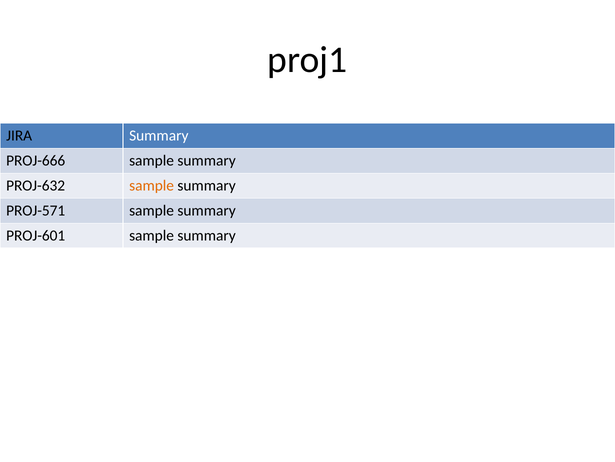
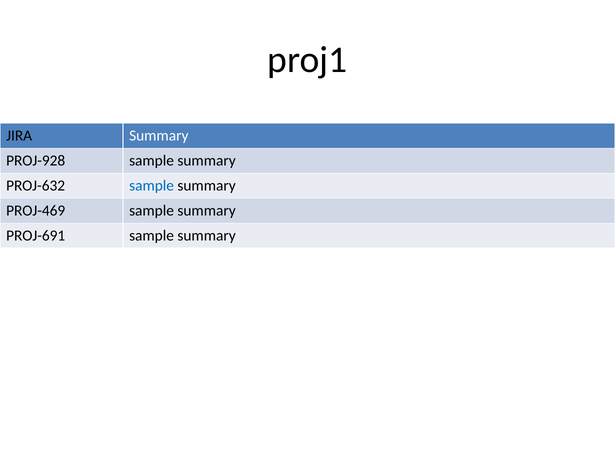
PROJ-666: PROJ-666 -> PROJ-928
sample at (152, 186) colour: orange -> blue
PROJ-571: PROJ-571 -> PROJ-469
PROJ-601: PROJ-601 -> PROJ-691
